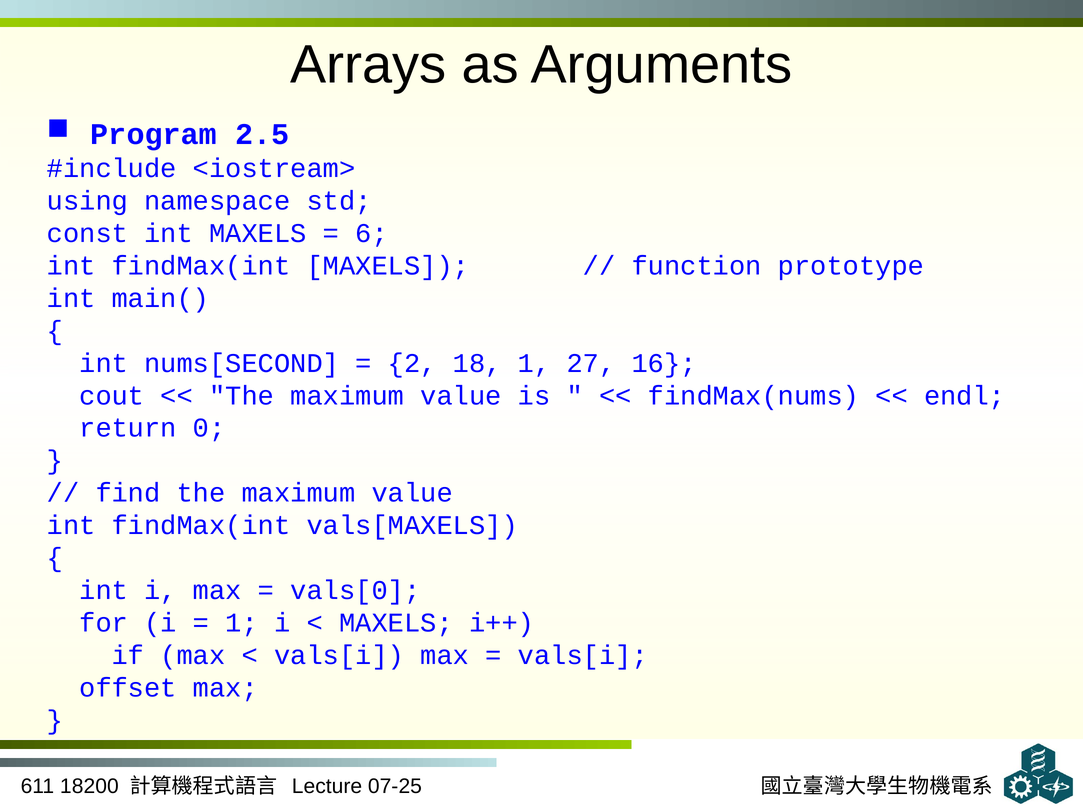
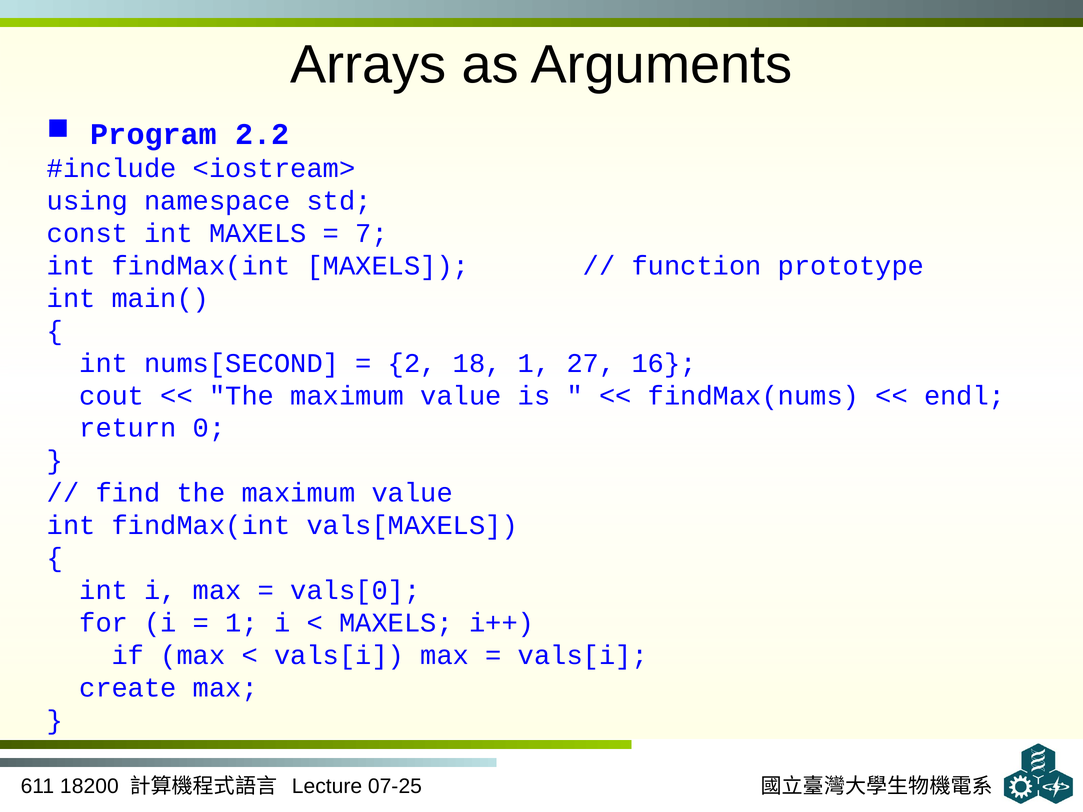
2.5: 2.5 -> 2.2
6: 6 -> 7
offset: offset -> create
